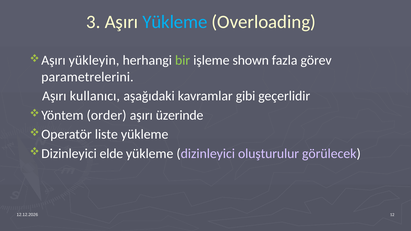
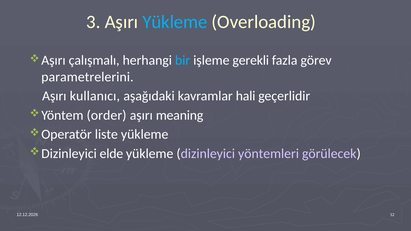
yükleyin: yükleyin -> çalışmalı
bir colour: light green -> light blue
shown: shown -> gerekli
gibi: gibi -> hali
üzerinde: üzerinde -> meaning
oluşturulur: oluşturulur -> yöntemleri
